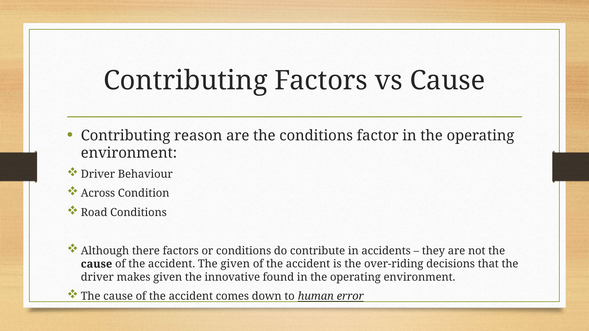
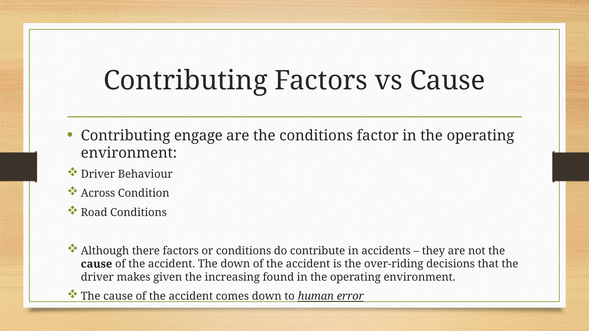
reason: reason -> engage
The given: given -> down
innovative: innovative -> increasing
